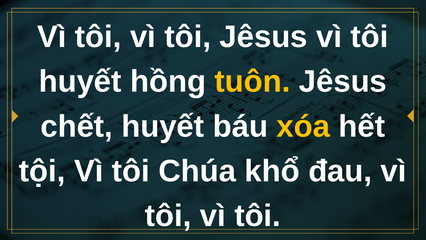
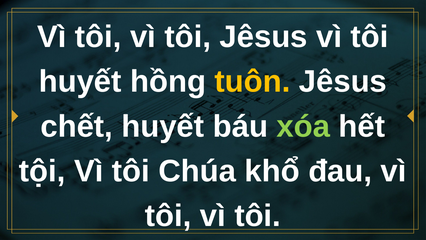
xóa colour: yellow -> light green
